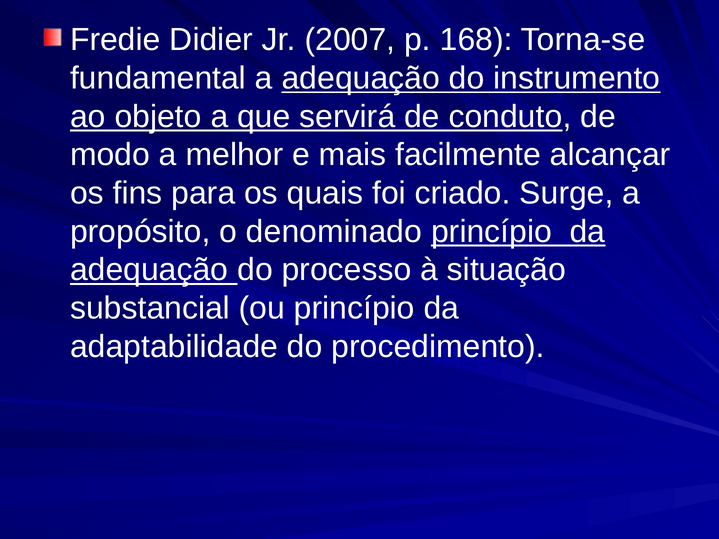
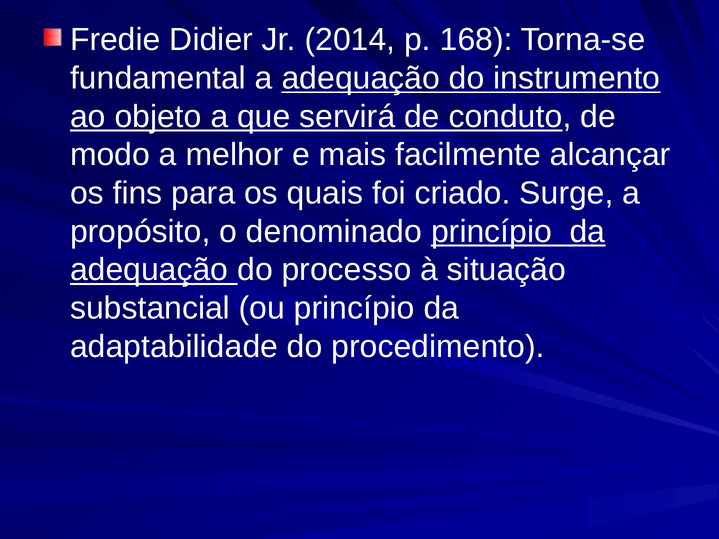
2007: 2007 -> 2014
